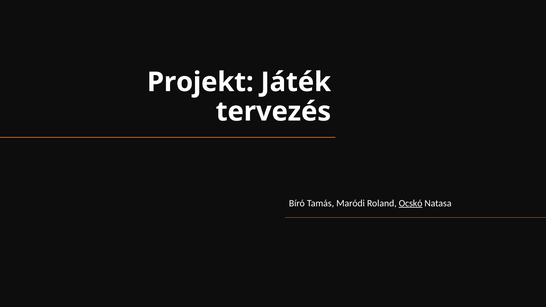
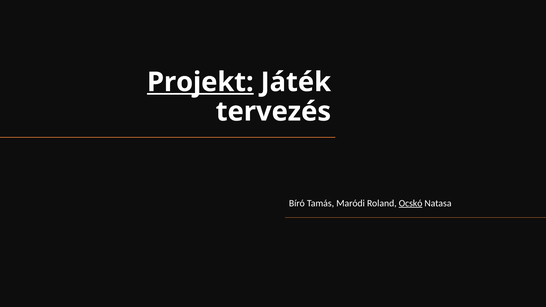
Projekt underline: none -> present
